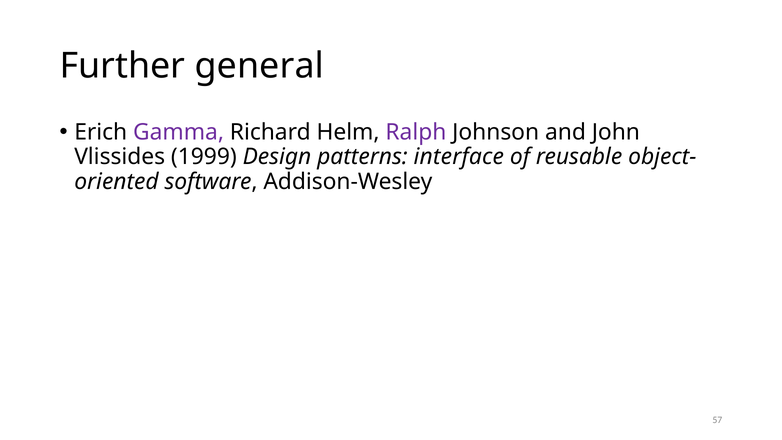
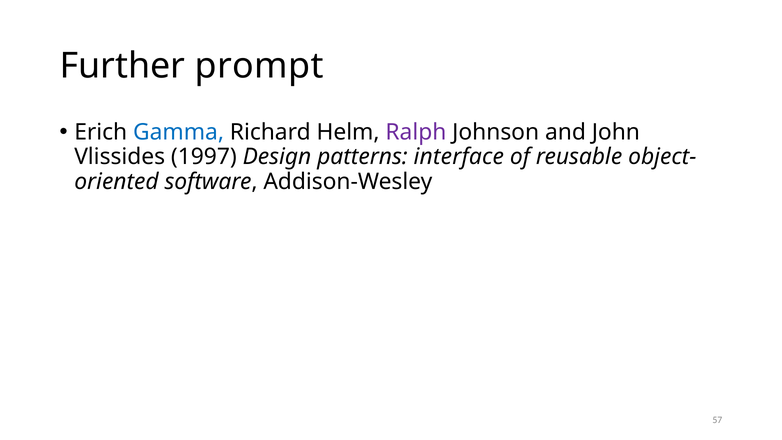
general: general -> prompt
Gamma colour: purple -> blue
1999: 1999 -> 1997
